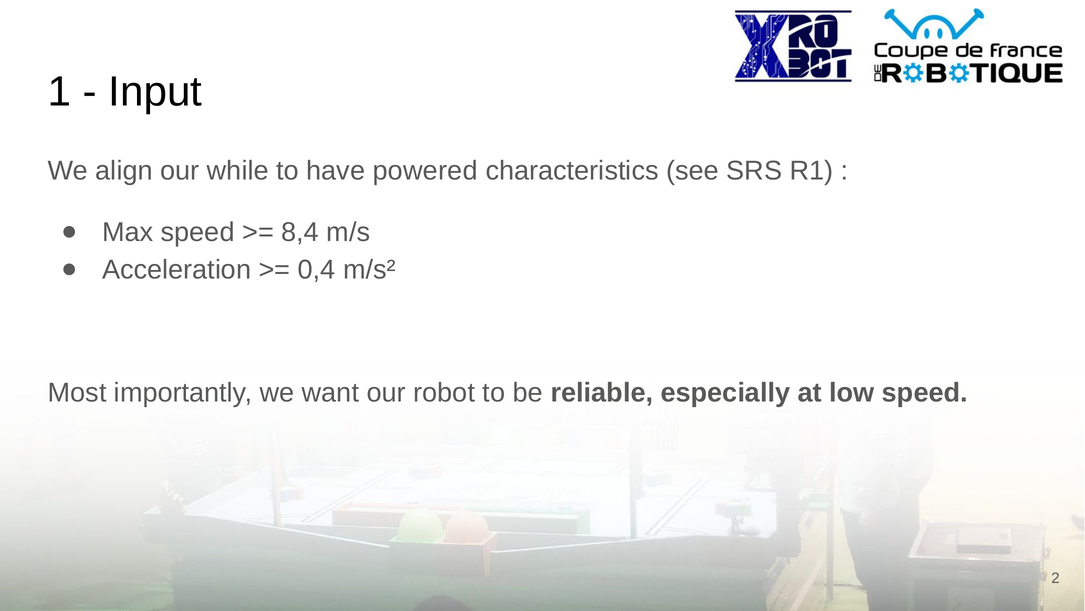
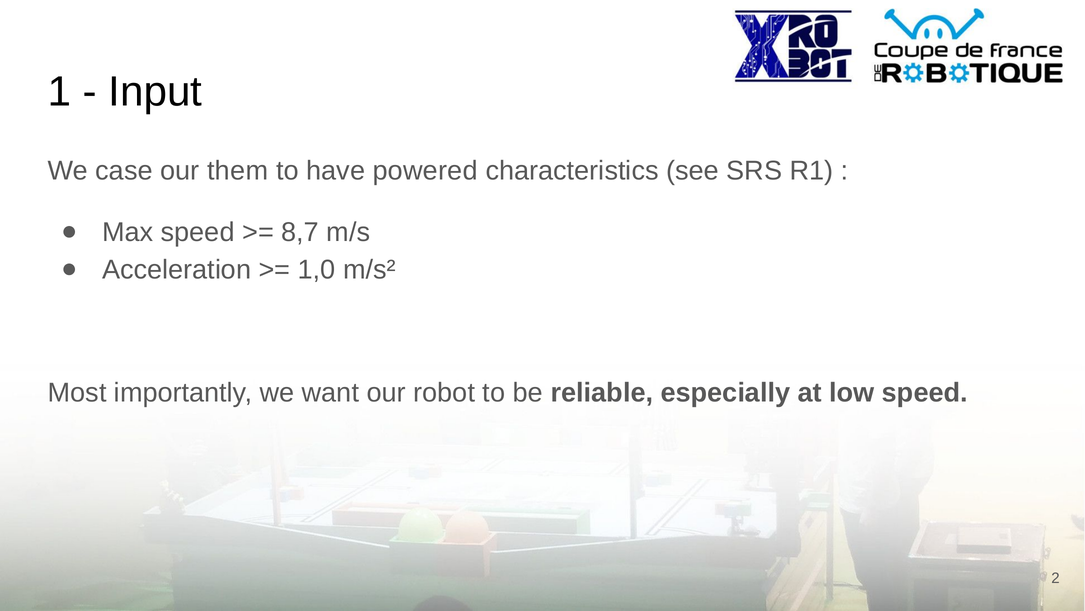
align: align -> case
while: while -> them
8,4: 8,4 -> 8,7
0,4: 0,4 -> 1,0
